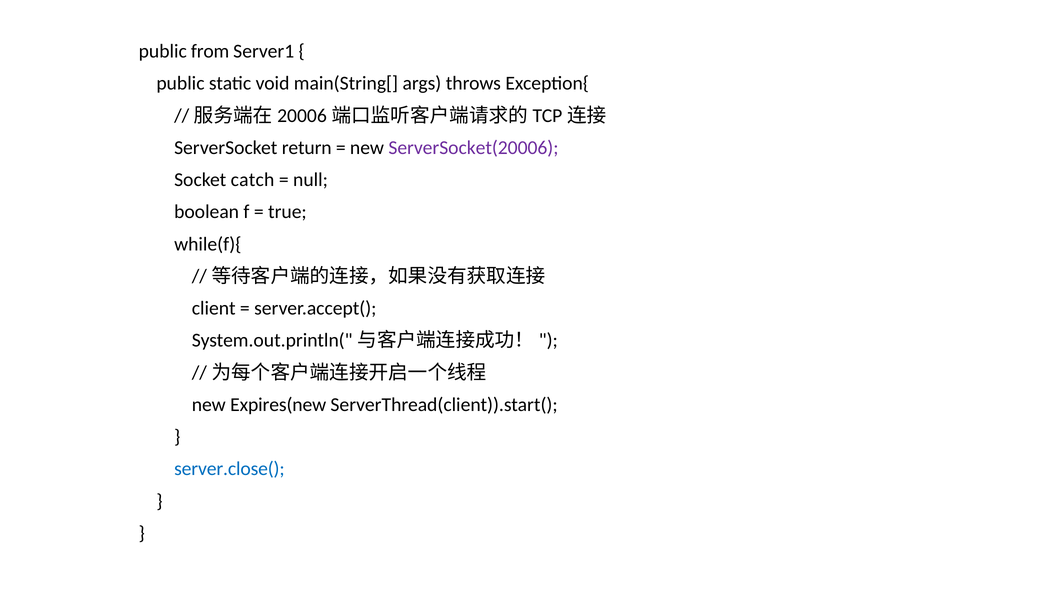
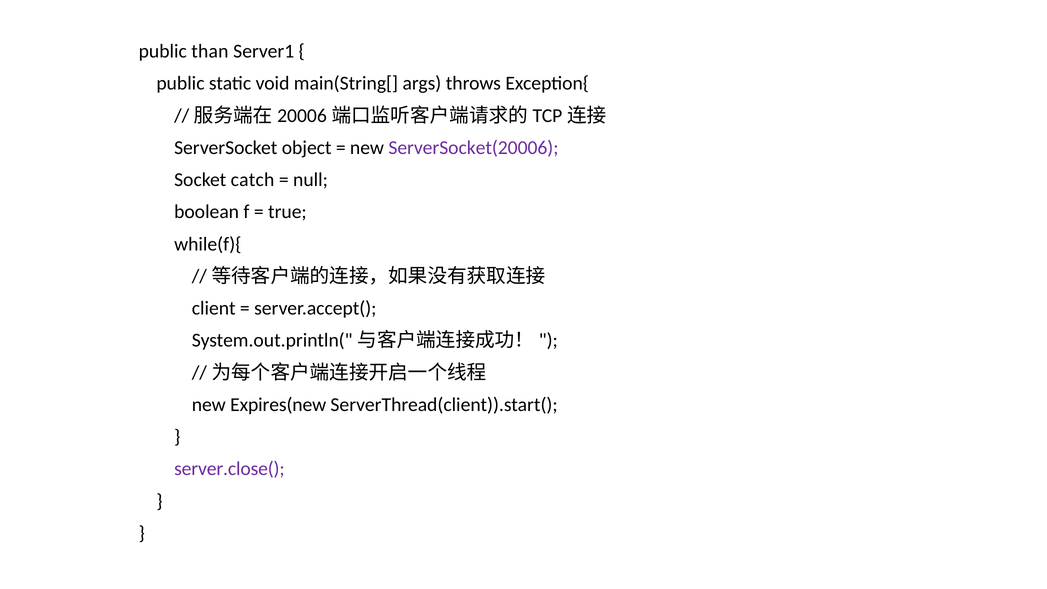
from: from -> than
return: return -> object
server.close( colour: blue -> purple
